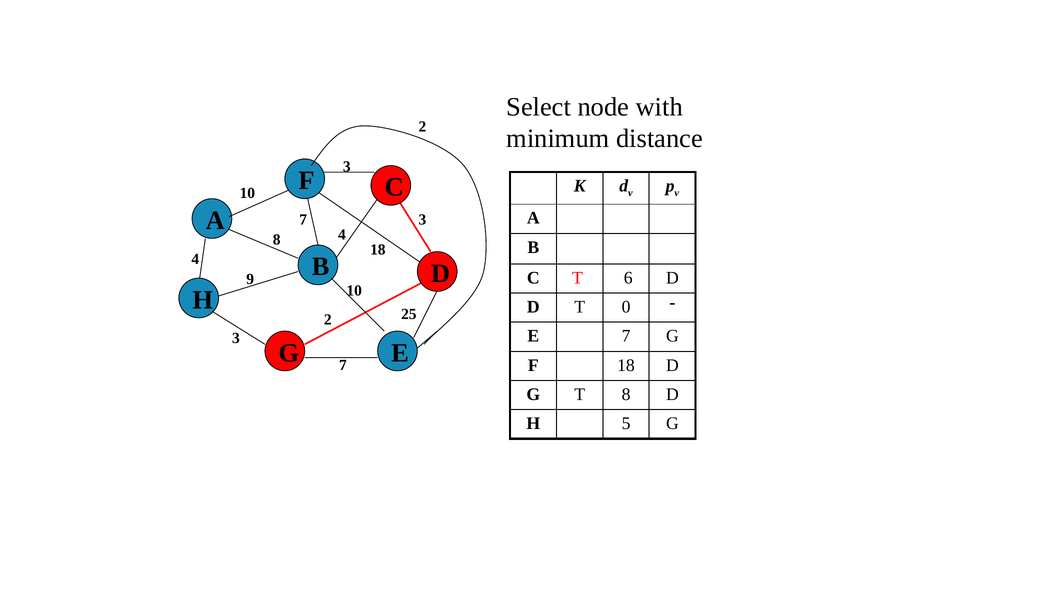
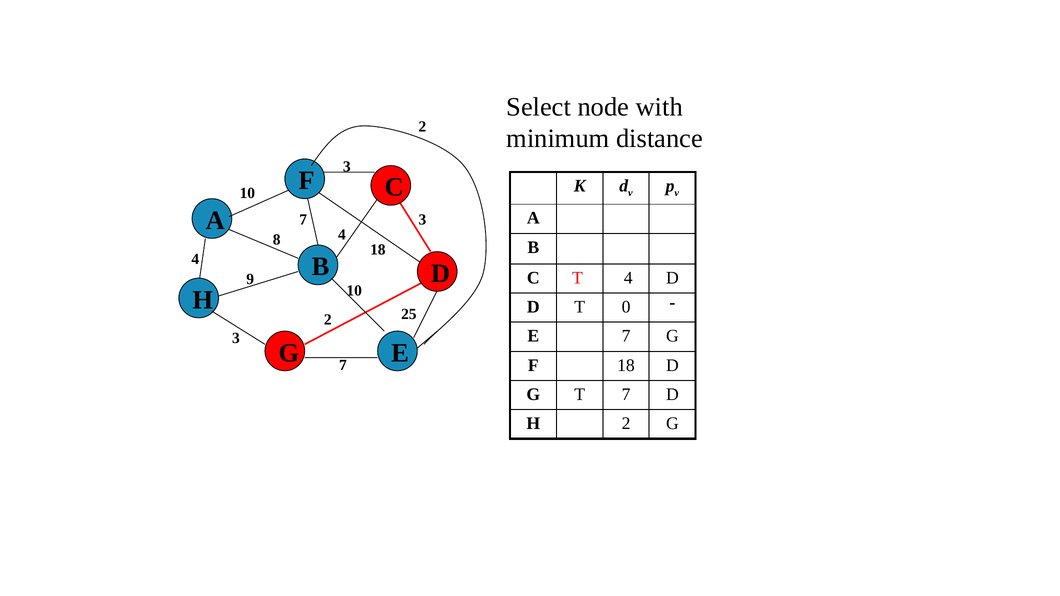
T 6: 6 -> 4
T 8: 8 -> 7
H 5: 5 -> 2
